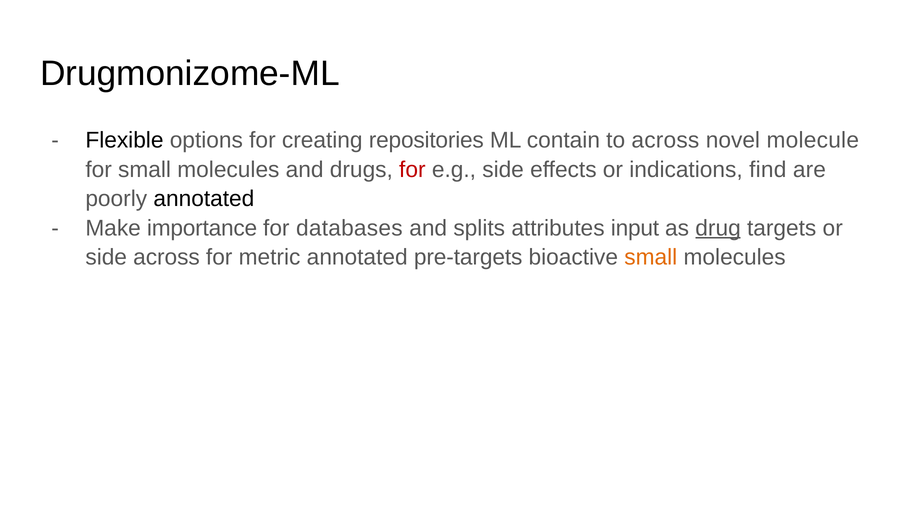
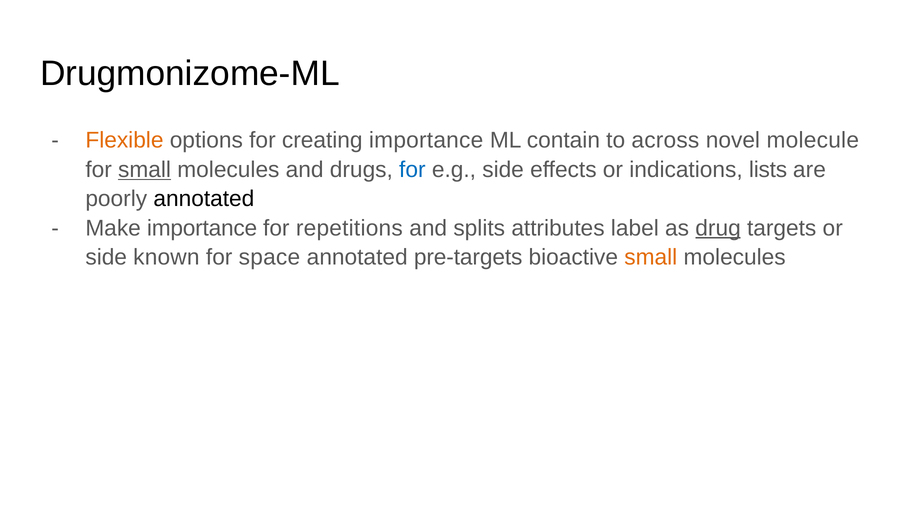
Flexible colour: black -> orange
creating repositories: repositories -> importance
small at (145, 170) underline: none -> present
for at (412, 170) colour: red -> blue
find: find -> lists
databases: databases -> repetitions
input: input -> label
side across: across -> known
metric: metric -> space
